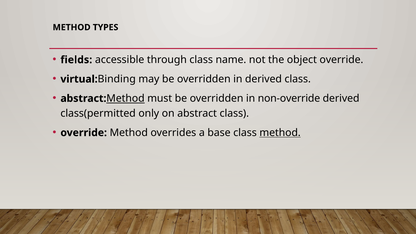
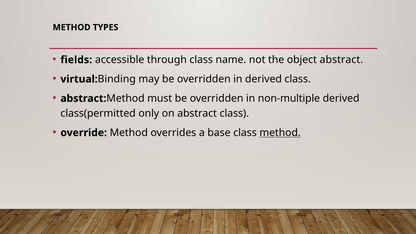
object override: override -> abstract
Method at (125, 98) underline: present -> none
non-override: non-override -> non-multiple
